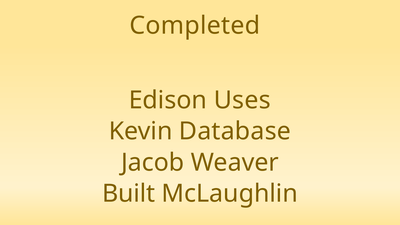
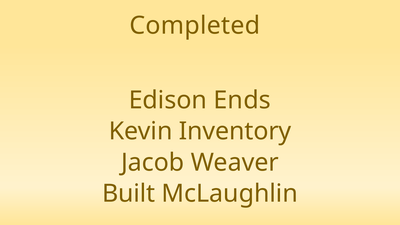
Uses: Uses -> Ends
Database: Database -> Inventory
